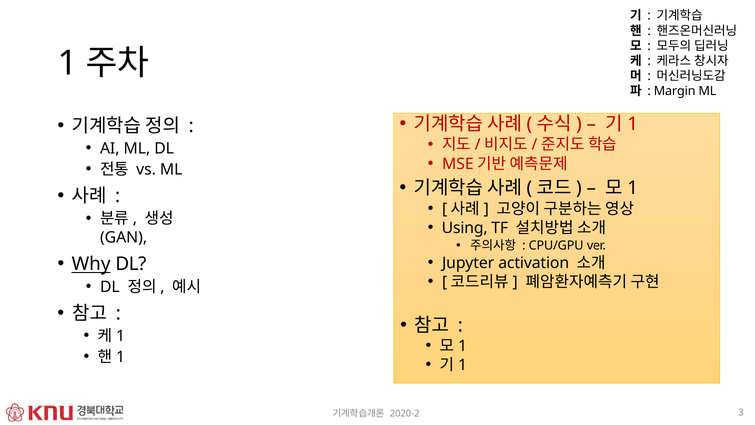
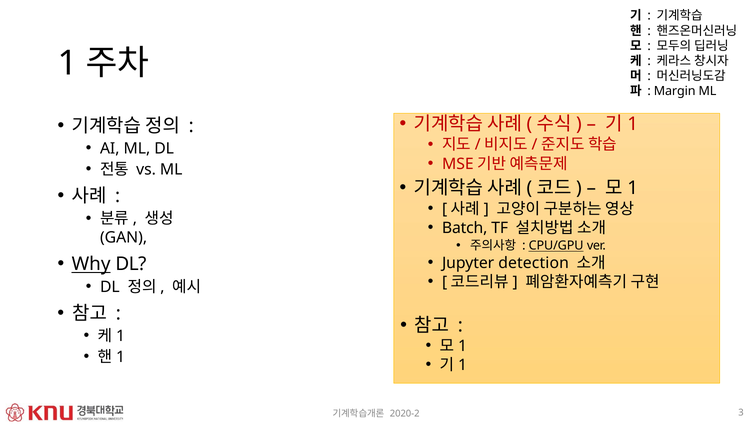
Using: Using -> Batch
CPU/GPU underline: none -> present
activation: activation -> detection
